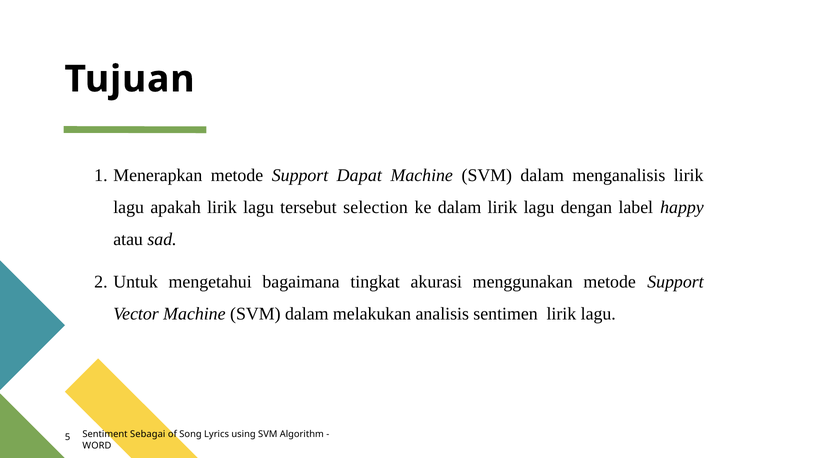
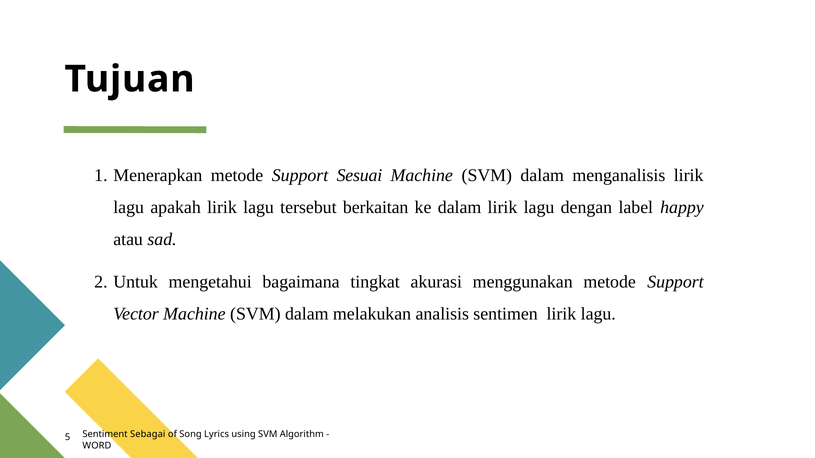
Dapat: Dapat -> Sesuai
selection: selection -> berkaitan
